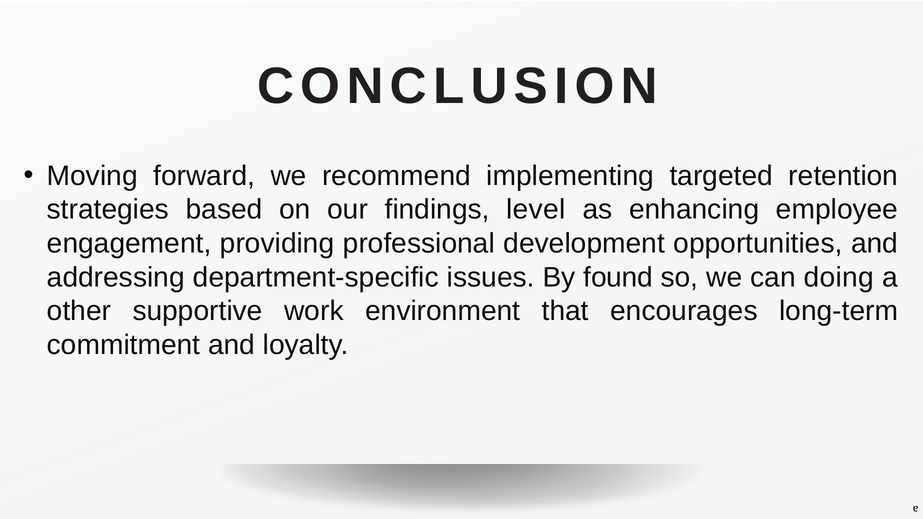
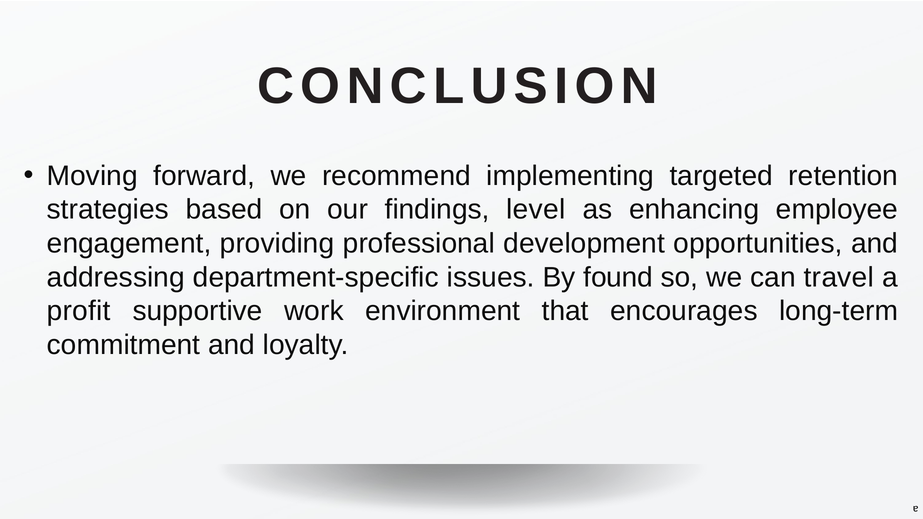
doing: doing -> travel
other: other -> profit
